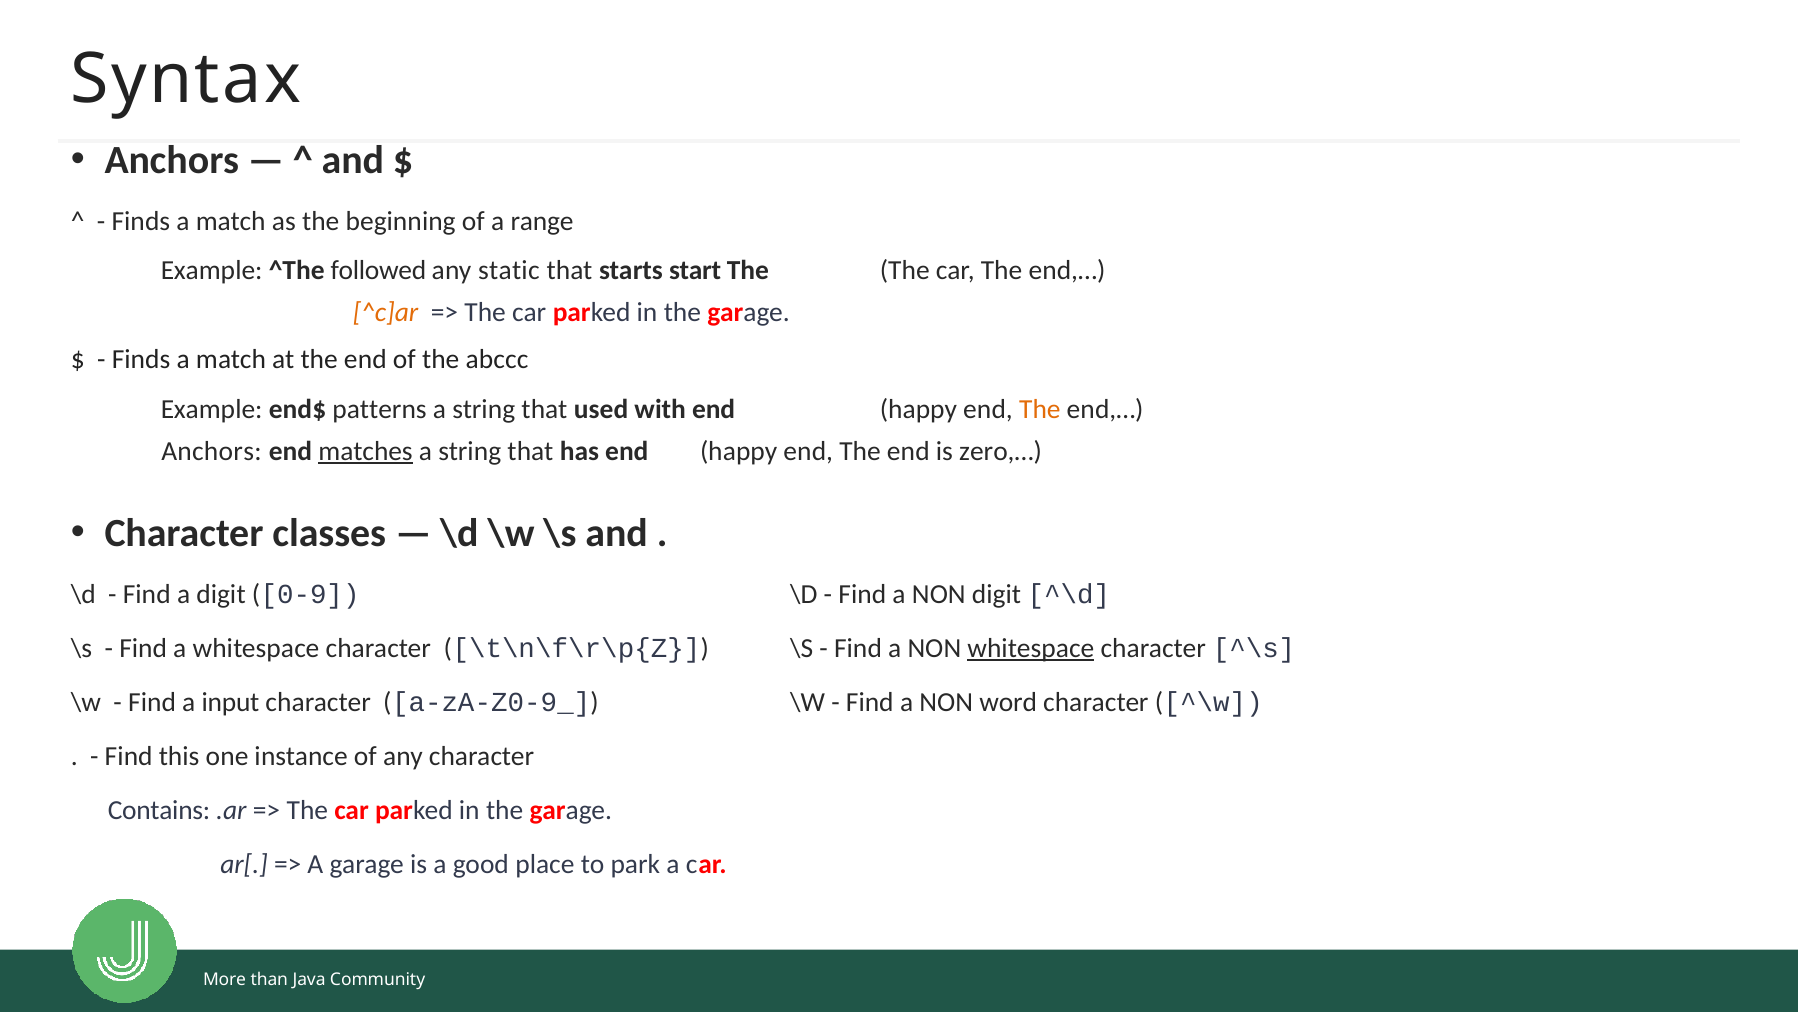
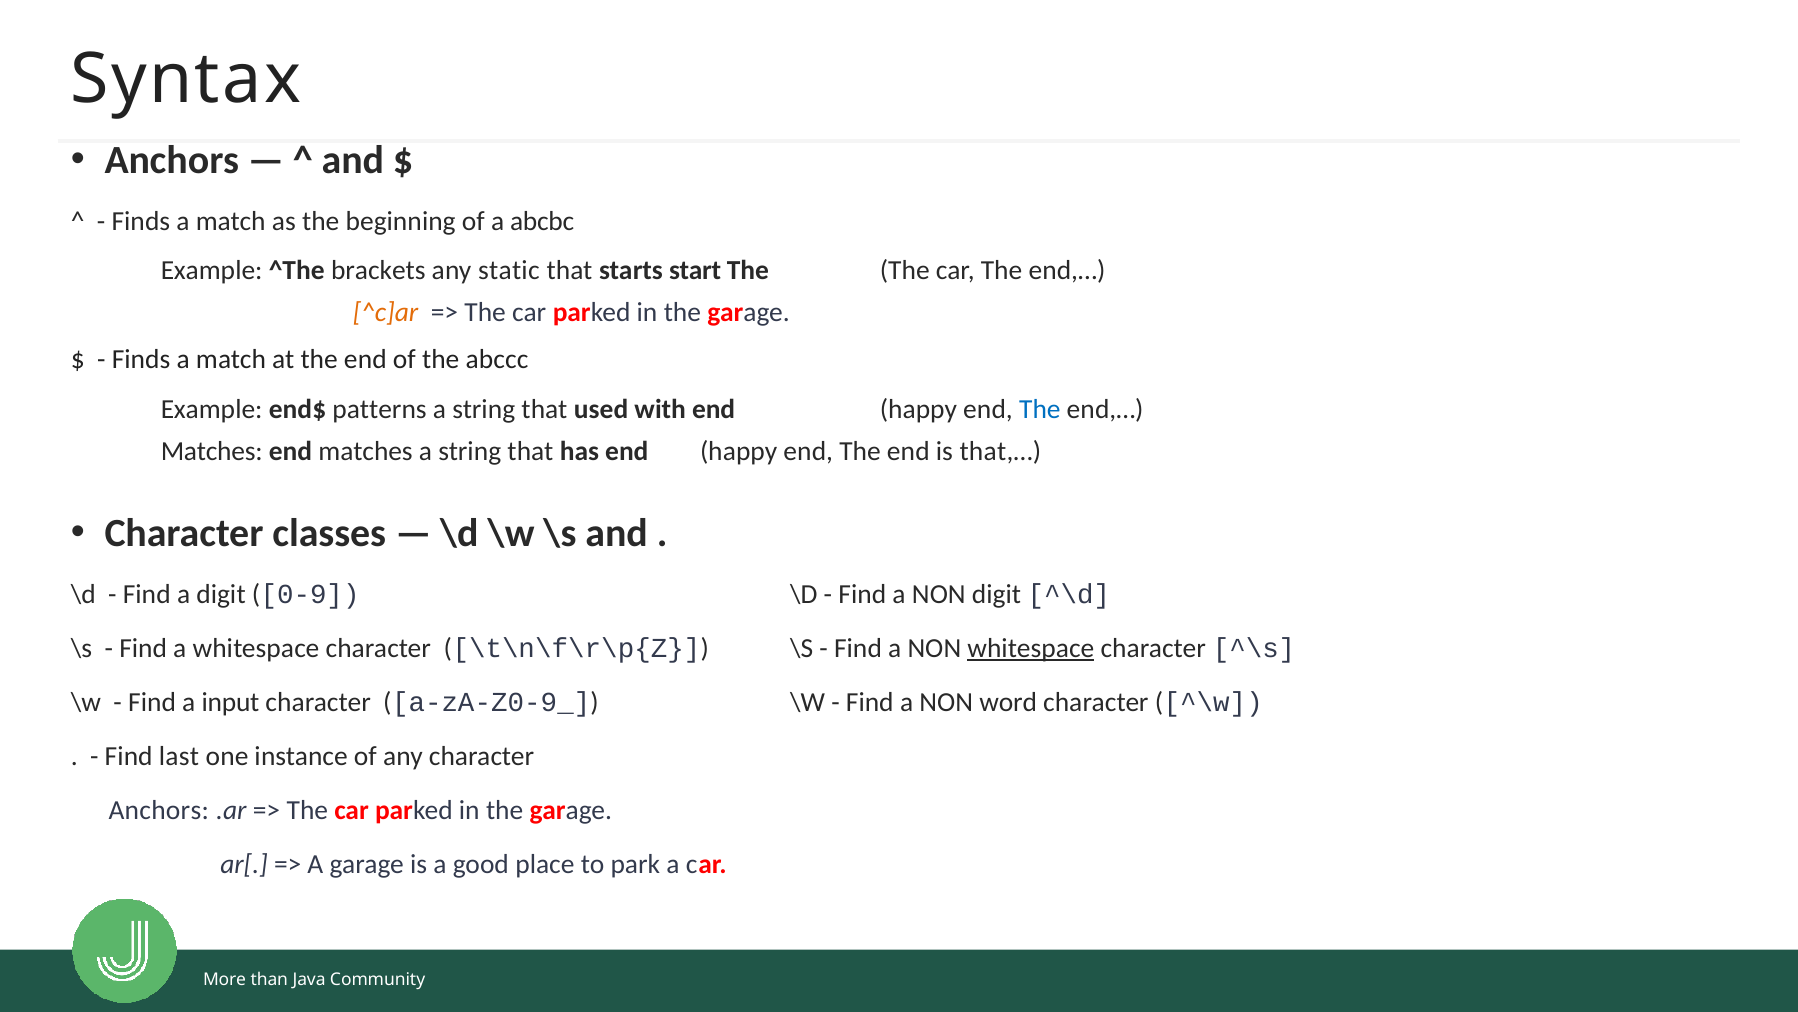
range: range -> abcbc
followed: followed -> brackets
The at (1040, 409) colour: orange -> blue
Anchors at (211, 451): Anchors -> Matches
matches at (366, 451) underline: present -> none
zero,…: zero,… -> that,…
this: this -> last
Contains at (159, 810): Contains -> Anchors
